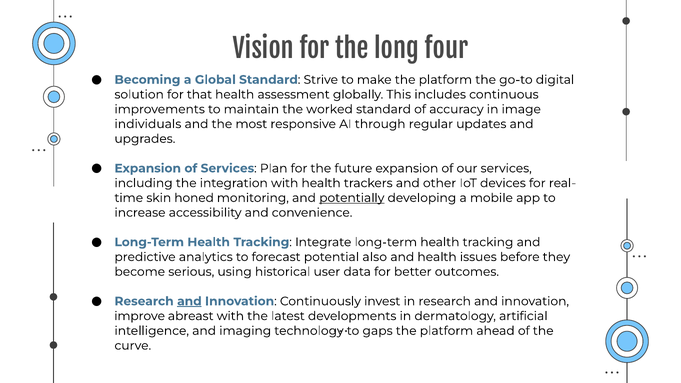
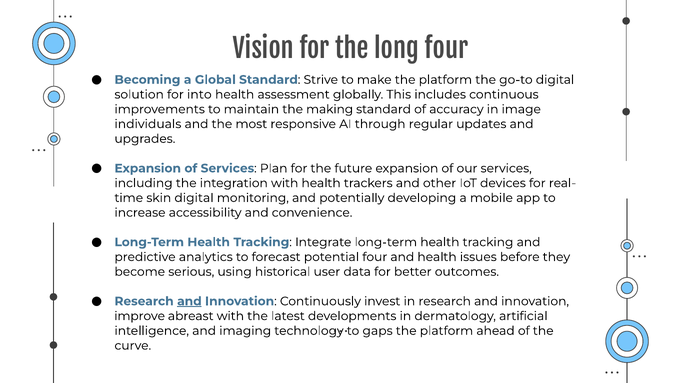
that: that -> into
worked: worked -> making
skin honed: honed -> digital
potentially underline: present -> none
potential also: also -> four
